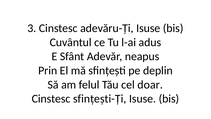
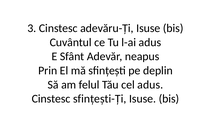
cel doar: doar -> adus
